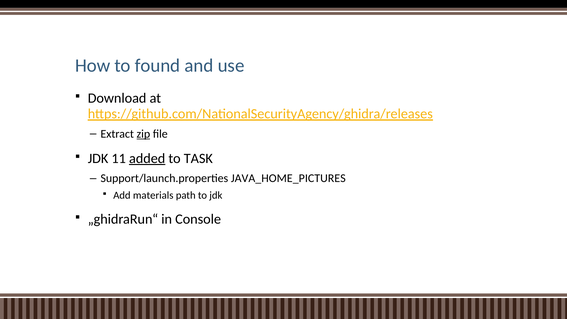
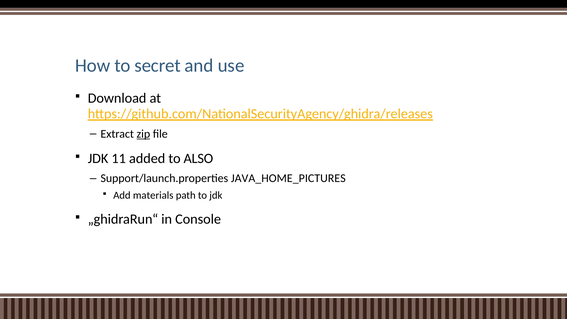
found: found -> secret
added underline: present -> none
TASK: TASK -> ALSO
